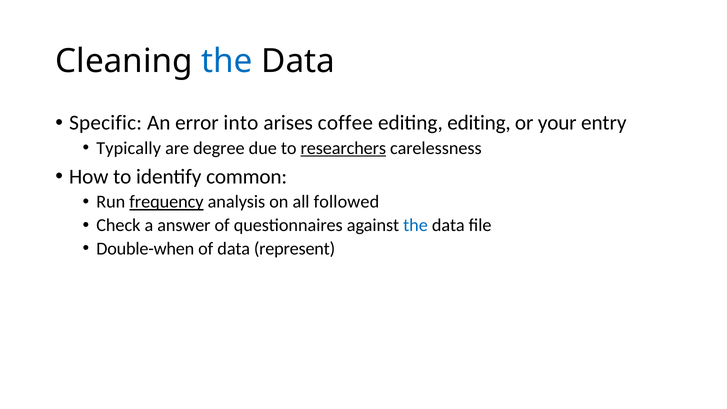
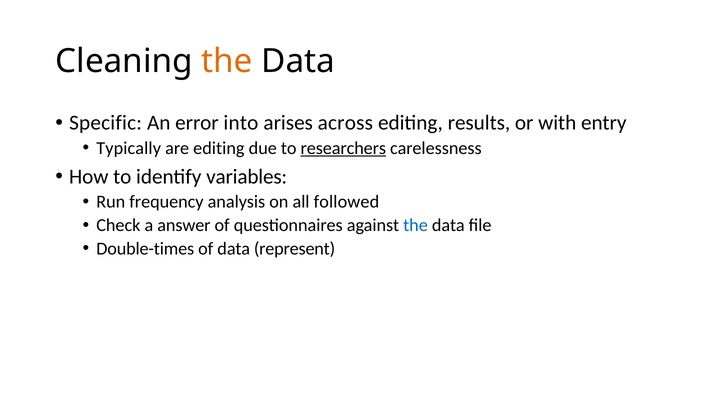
the at (227, 61) colour: blue -> orange
coffee: coffee -> across
editing editing: editing -> results
your: your -> with
are degree: degree -> editing
common: common -> variables
frequency underline: present -> none
Double-when: Double-when -> Double-times
